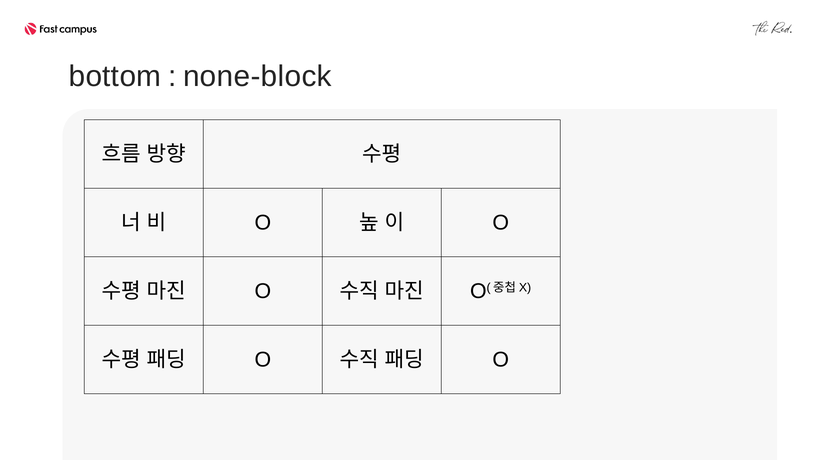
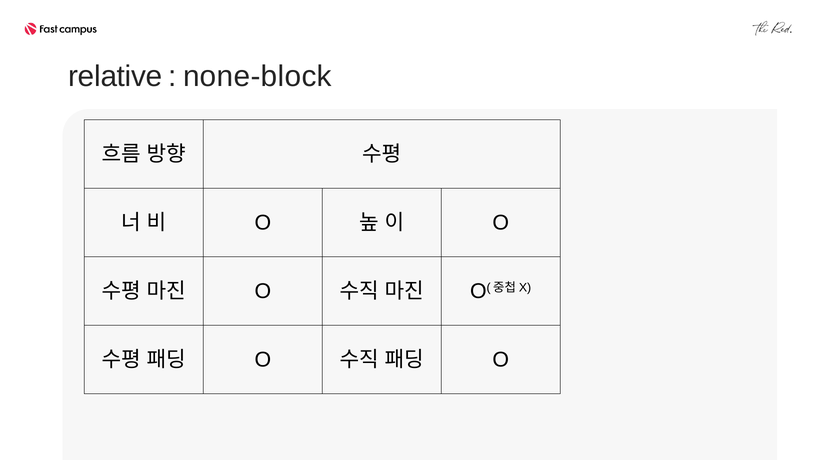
bottom: bottom -> relative
